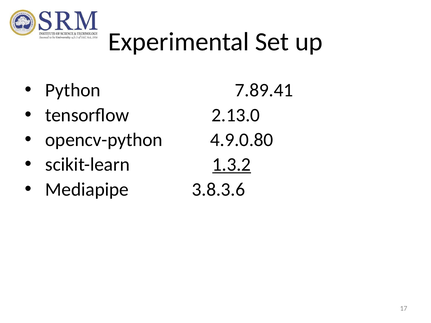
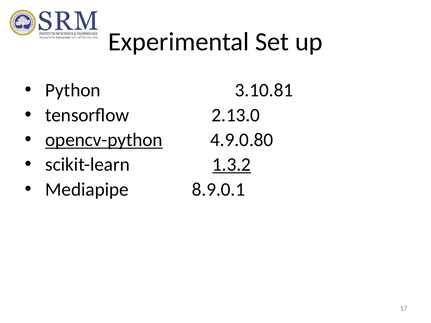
7.89.41: 7.89.41 -> 3.10.81
opencv-python underline: none -> present
3.8.3.6: 3.8.3.6 -> 8.9.0.1
